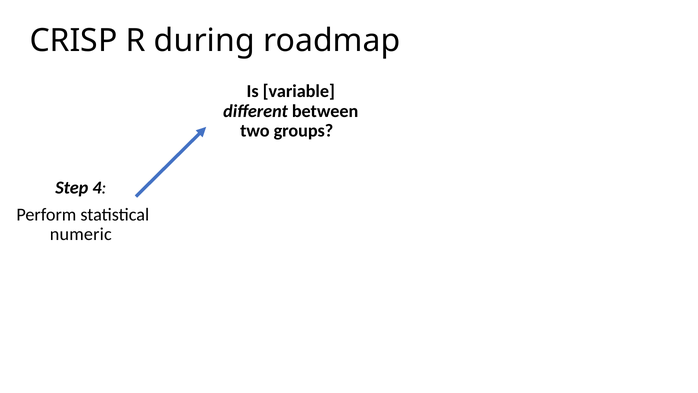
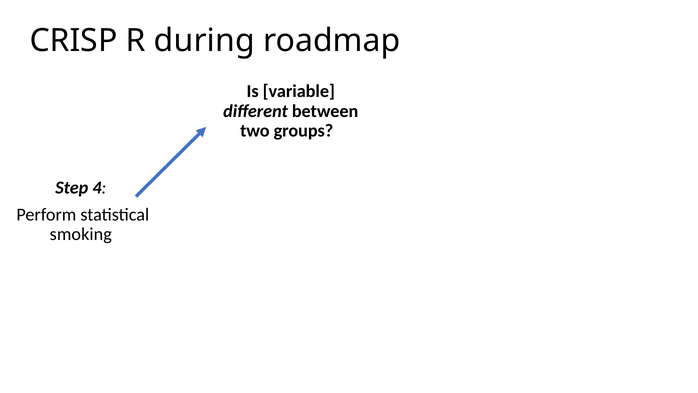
numeric: numeric -> smoking
